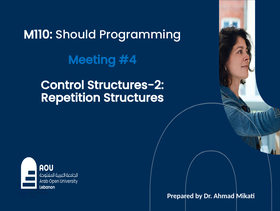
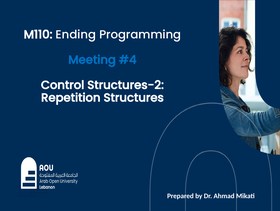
Should: Should -> Ending
